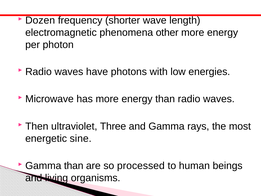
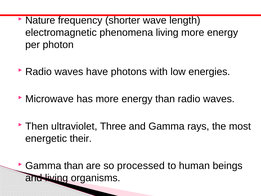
Dozen: Dozen -> Nature
phenomena other: other -> living
sine: sine -> their
